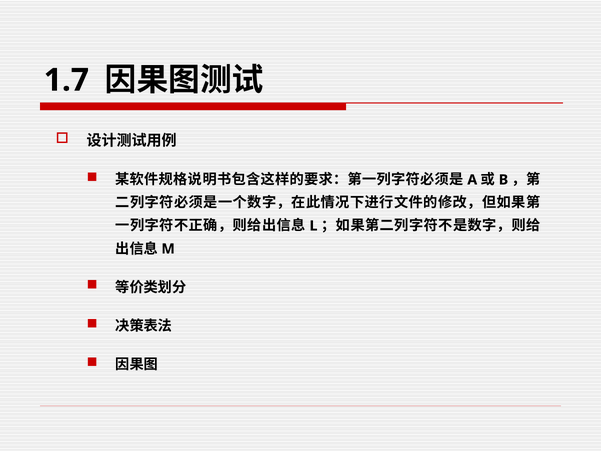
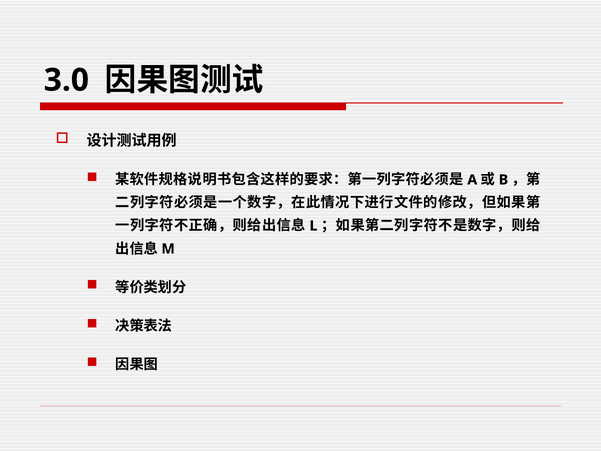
1.7: 1.7 -> 3.0
